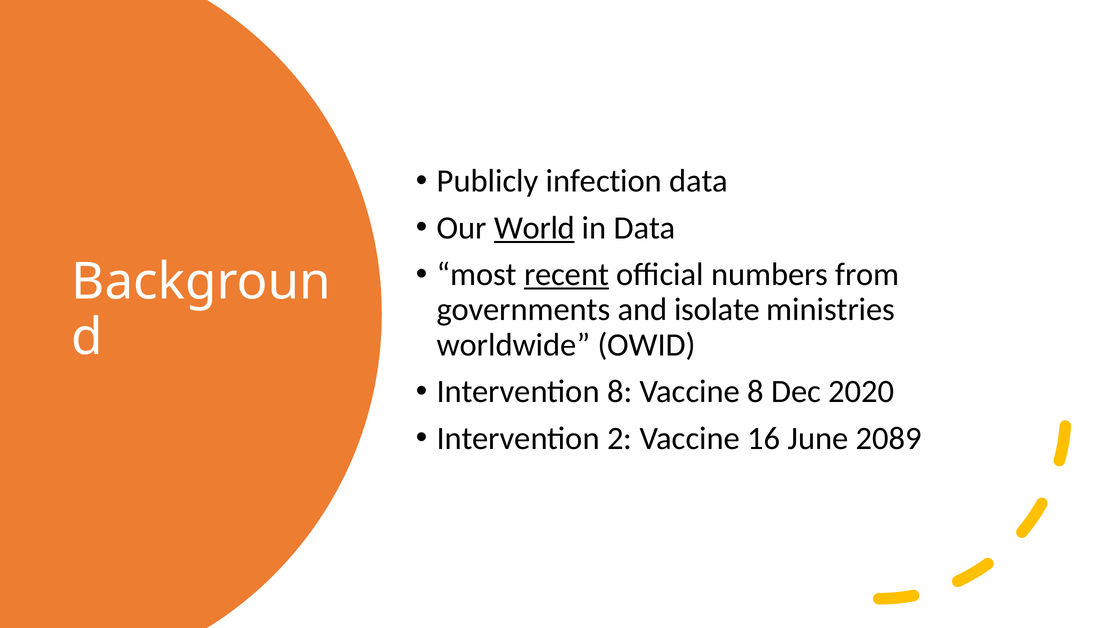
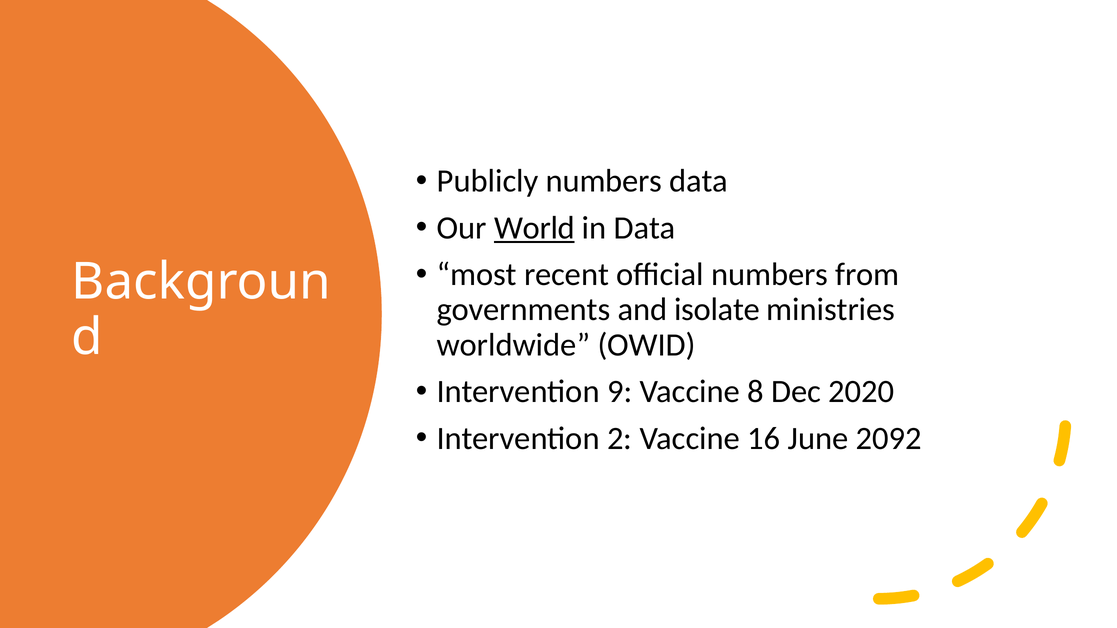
Publicly infection: infection -> numbers
recent underline: present -> none
Intervention 8: 8 -> 9
2089: 2089 -> 2092
